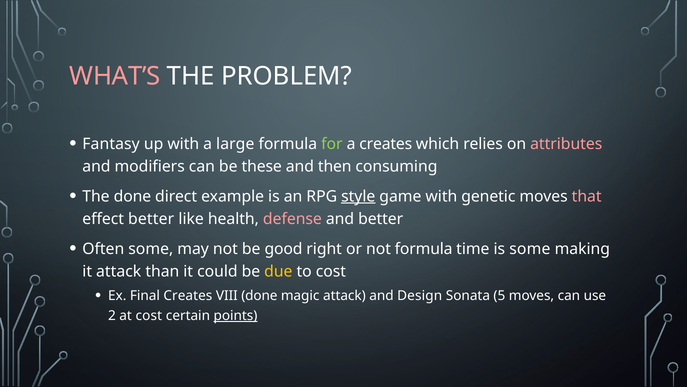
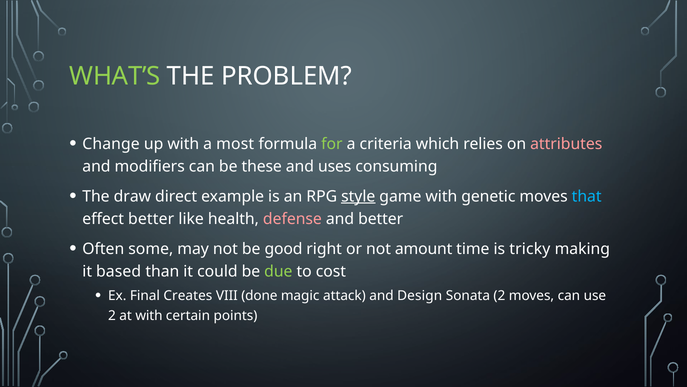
WHAT’S colour: pink -> light green
Fantasy: Fantasy -> Change
large: large -> most
a creates: creates -> criteria
then: then -> uses
The done: done -> draw
that colour: pink -> light blue
not formula: formula -> amount
is some: some -> tricky
it attack: attack -> based
due colour: yellow -> light green
Sonata 5: 5 -> 2
at cost: cost -> with
points underline: present -> none
